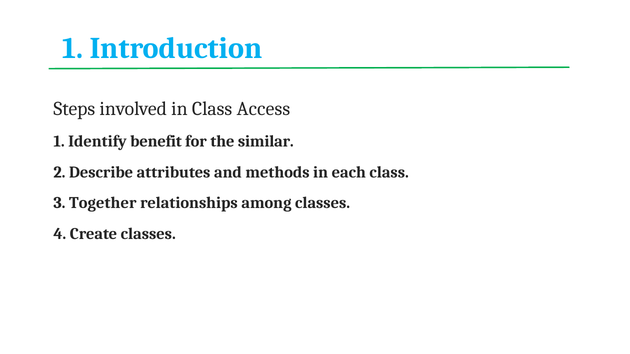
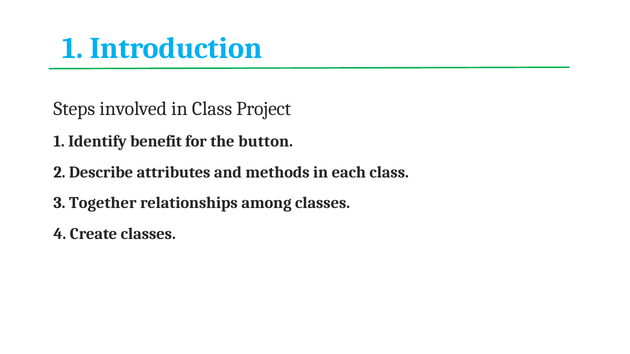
Access: Access -> Project
similar: similar -> button
